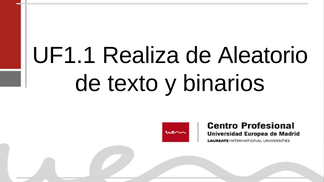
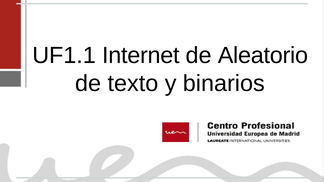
Realiza: Realiza -> Internet
